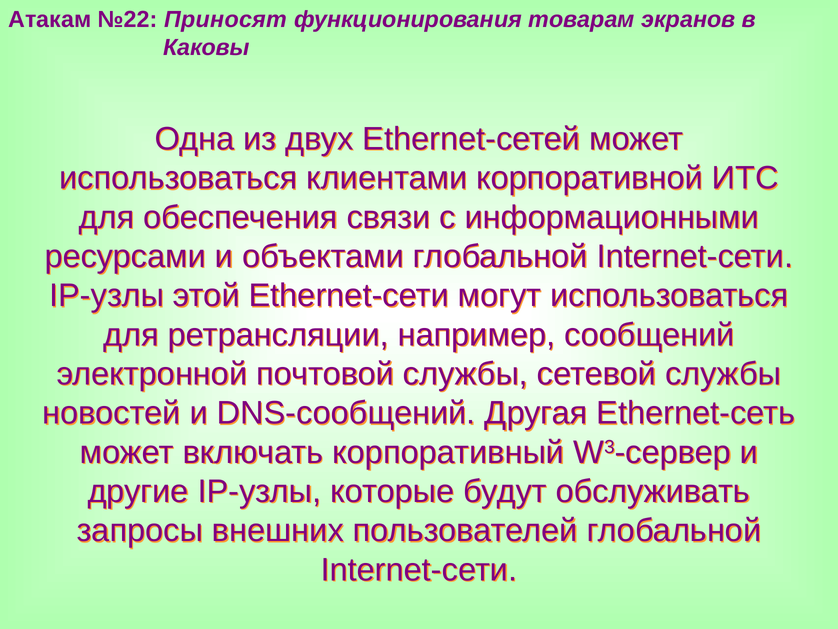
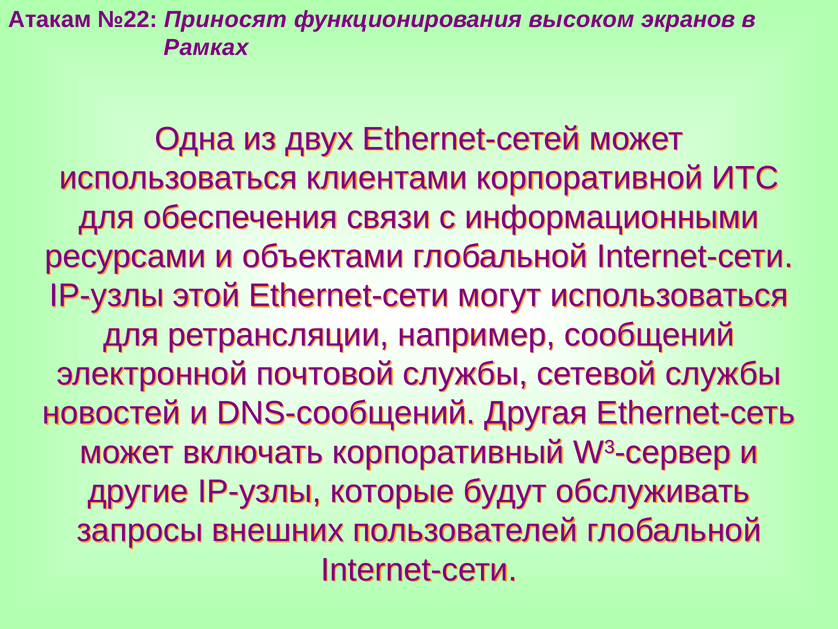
товарам: товарам -> высоком
Каковы: Каковы -> Рамках
